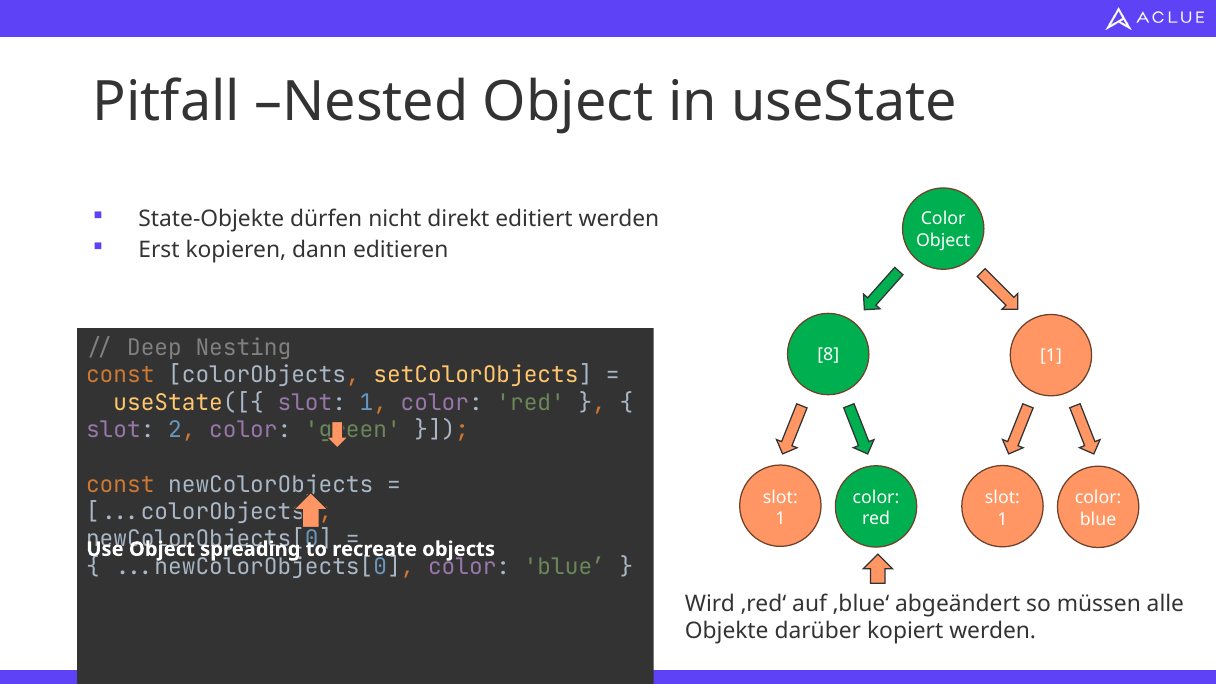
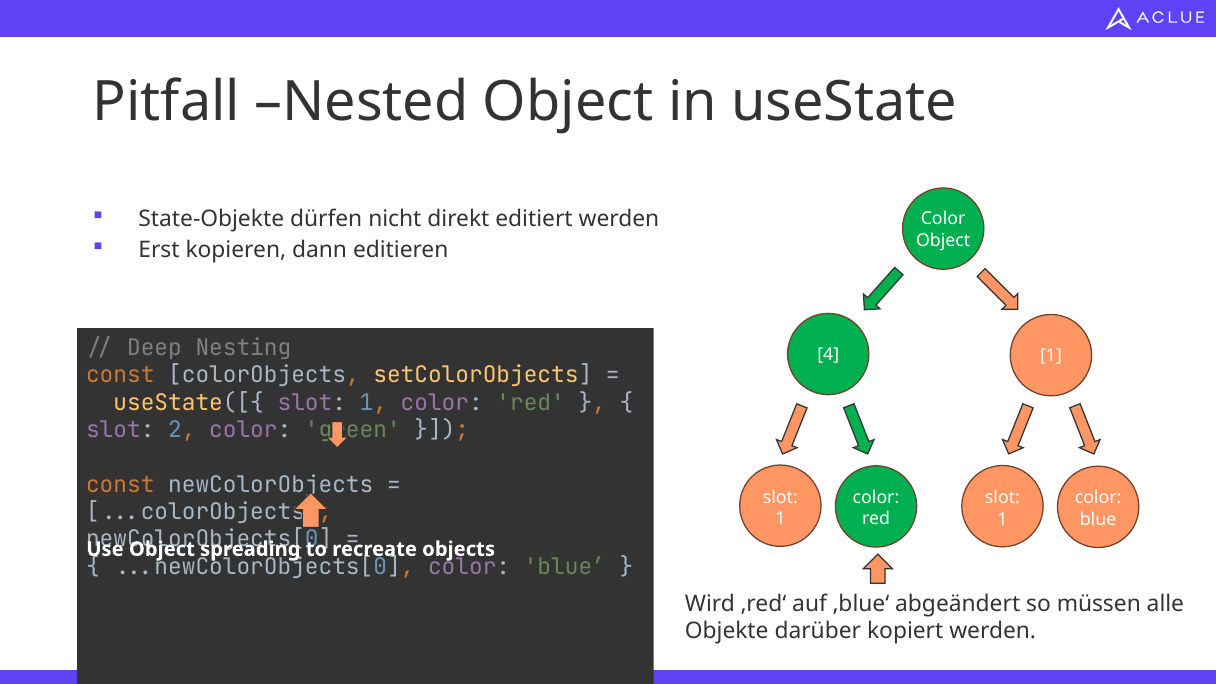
8: 8 -> 4
